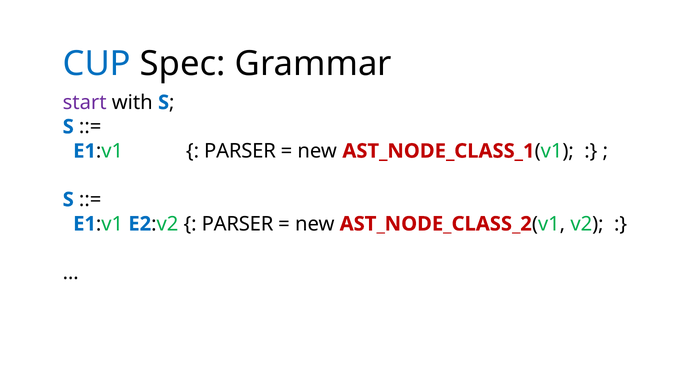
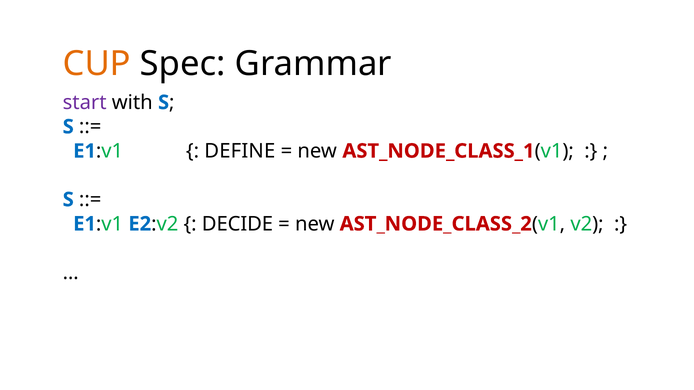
CUP colour: blue -> orange
PARSER at (240, 151): PARSER -> DEFINE
PARSER at (238, 224): PARSER -> DECIDE
